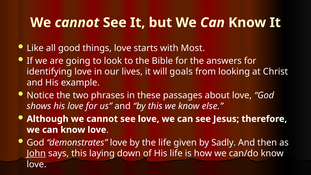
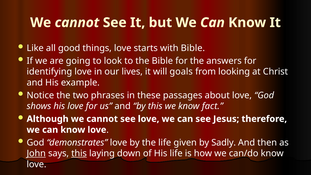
with Most: Most -> Bible
else: else -> fact
this at (79, 153) underline: none -> present
